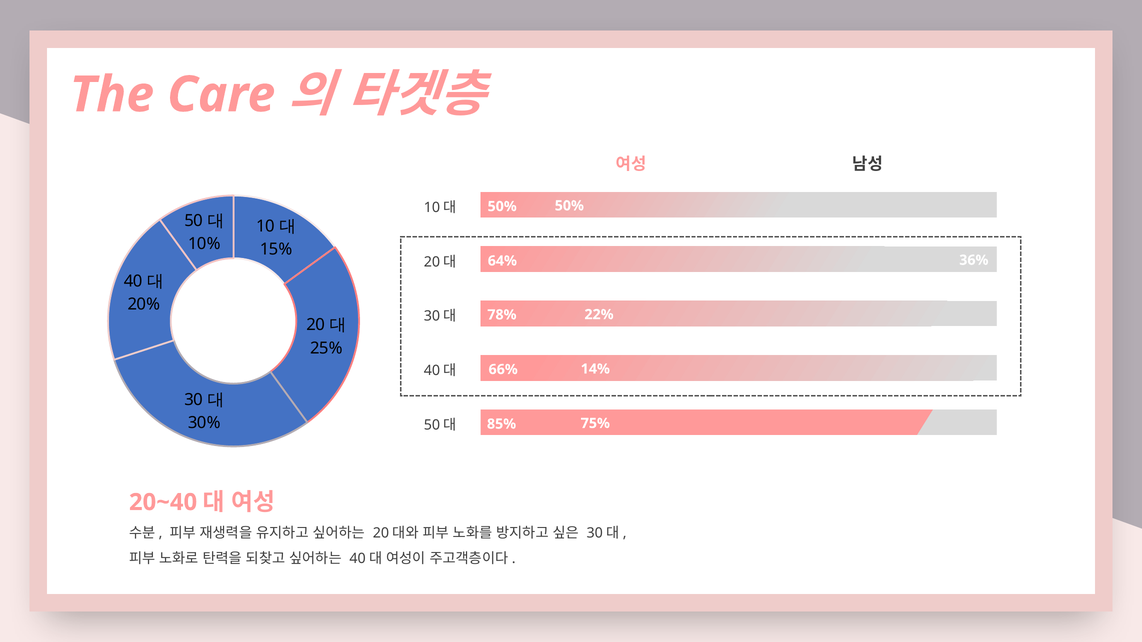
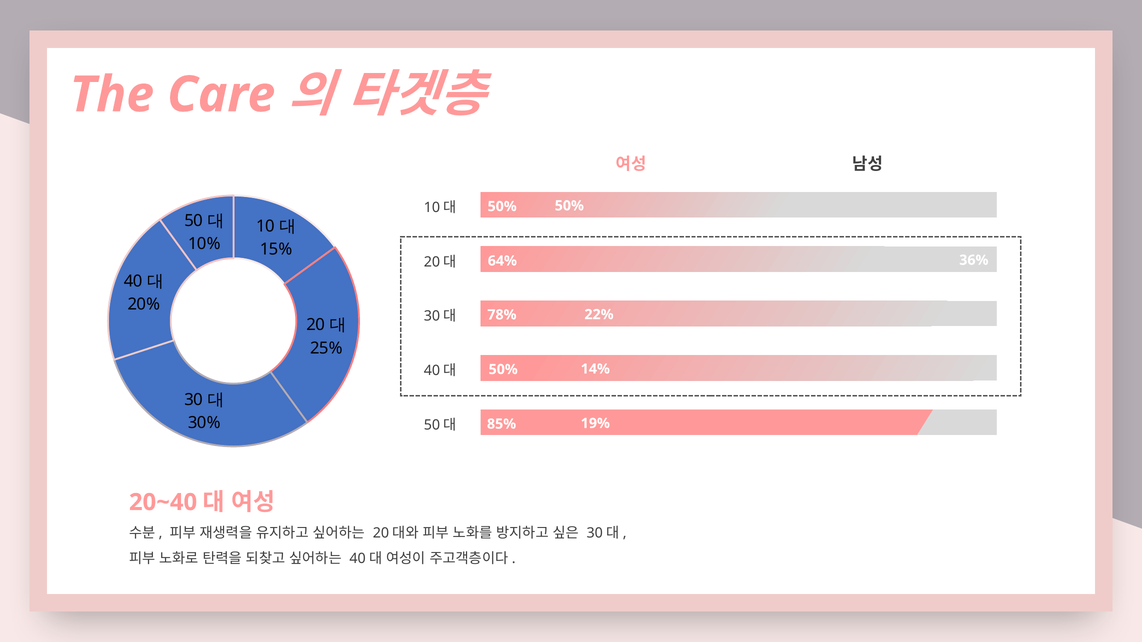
66% at (503, 370): 66% -> 50%
75%: 75% -> 19%
